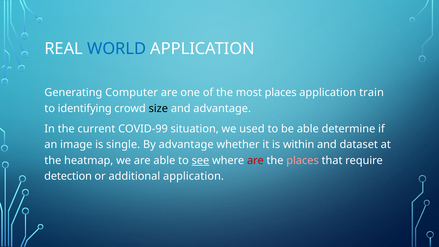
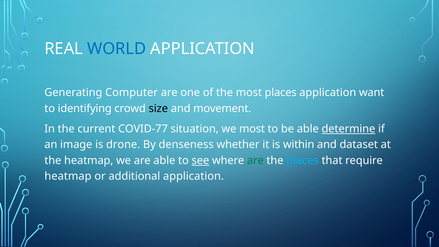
train: train -> want
and advantage: advantage -> movement
COVID-99: COVID-99 -> COVID-77
we used: used -> most
determine underline: none -> present
single: single -> drone
By advantage: advantage -> denseness
are at (255, 160) colour: red -> green
places at (303, 160) colour: pink -> light blue
detection at (68, 176): detection -> heatmap
